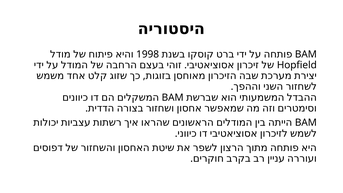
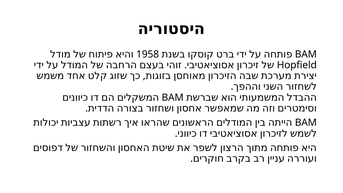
1998: 1998 -> 1958
